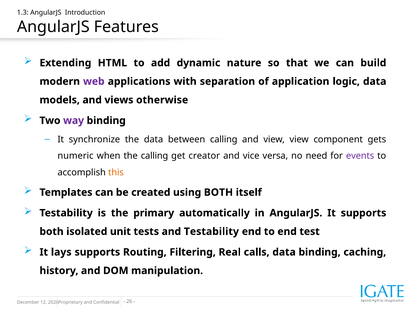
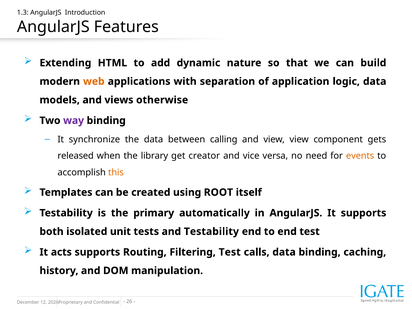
web colour: purple -> orange
numeric: numeric -> released
the calling: calling -> library
events colour: purple -> orange
using BOTH: BOTH -> ROOT
lays: lays -> acts
Filtering Real: Real -> Test
